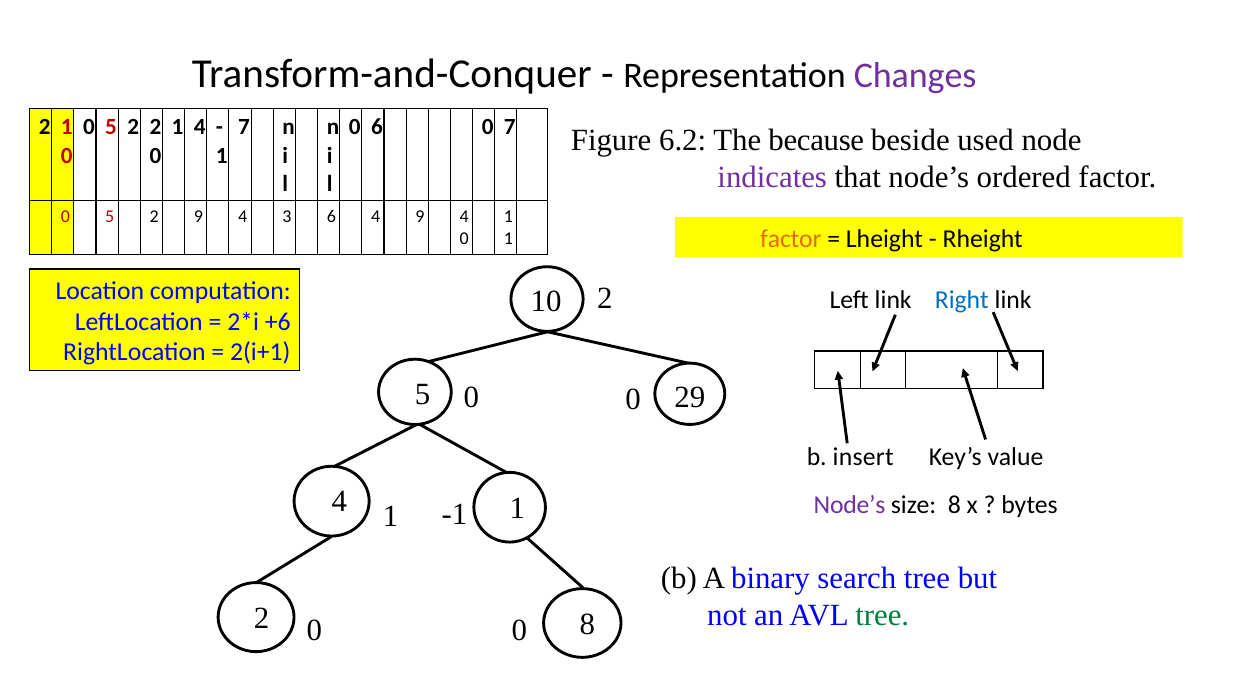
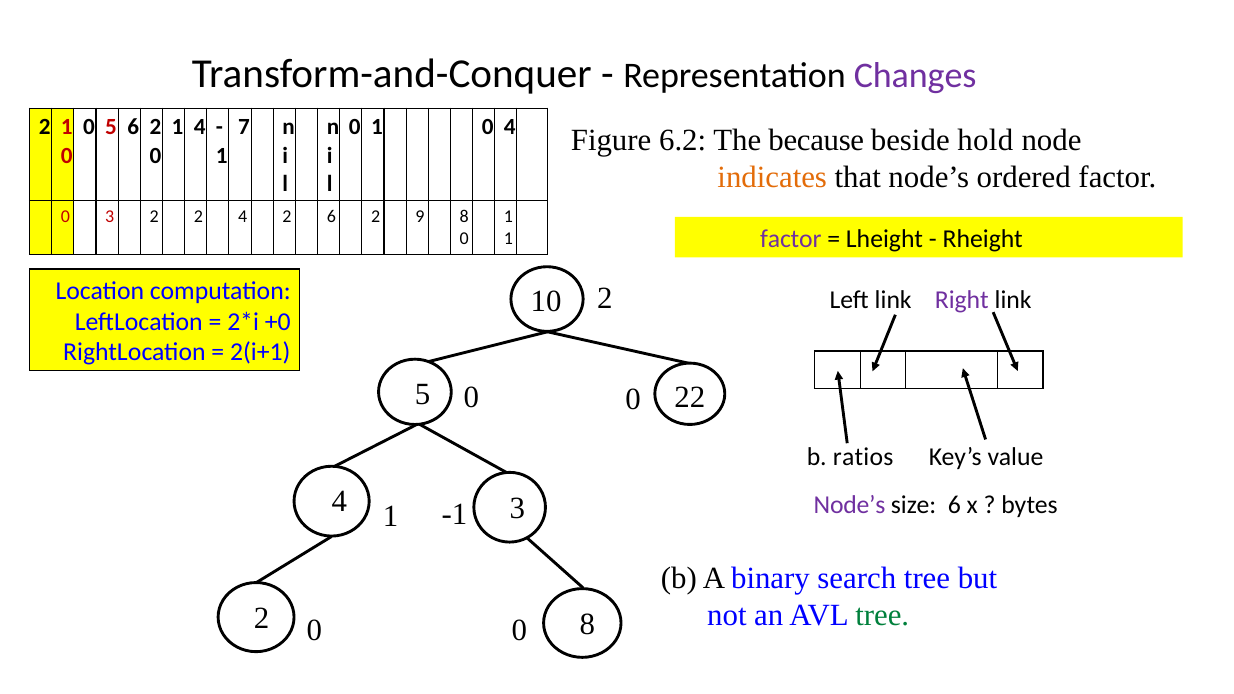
2 at (133, 127): 2 -> 6
6 at (377, 127): 6 -> 1
0 7: 7 -> 4
used: used -> hold
indicates colour: purple -> orange
5 at (110, 217): 5 -> 3
2 9: 9 -> 2
4 3: 3 -> 2
4 at (376, 217): 4 -> 2
4 at (464, 217): 4 -> 8
factor at (791, 239) colour: orange -> purple
Right colour: blue -> purple
+6: +6 -> +0
29: 29 -> 22
insert: insert -> ratios
4 1: 1 -> 3
size 8: 8 -> 6
